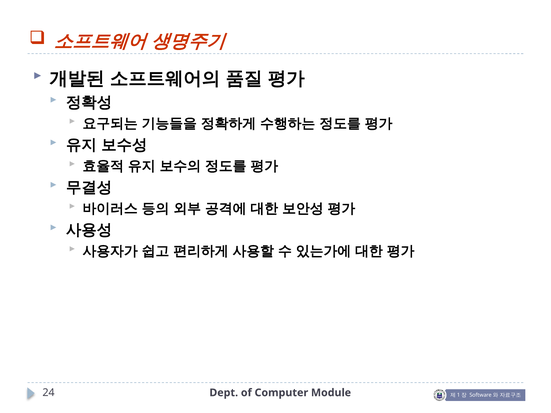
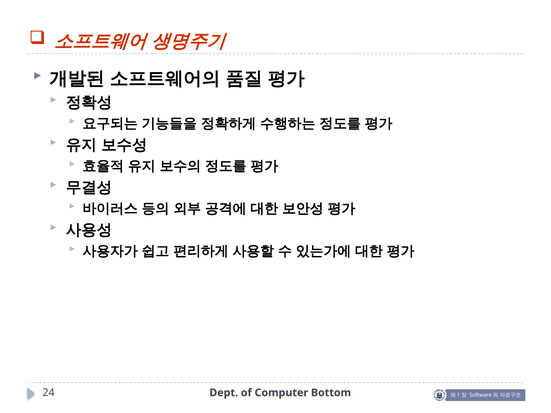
Module: Module -> Bottom
